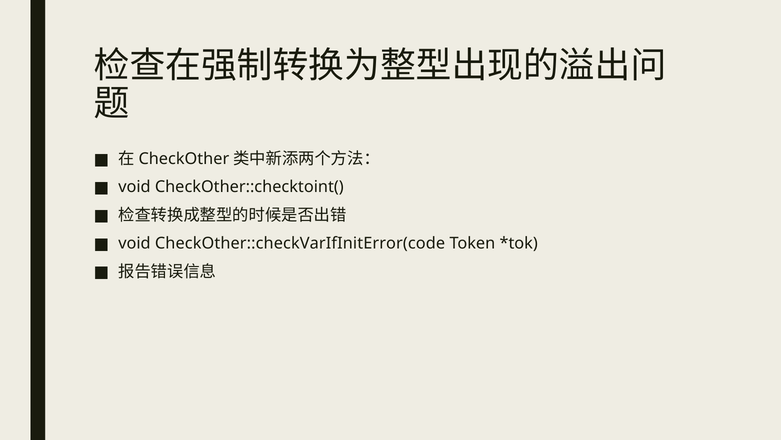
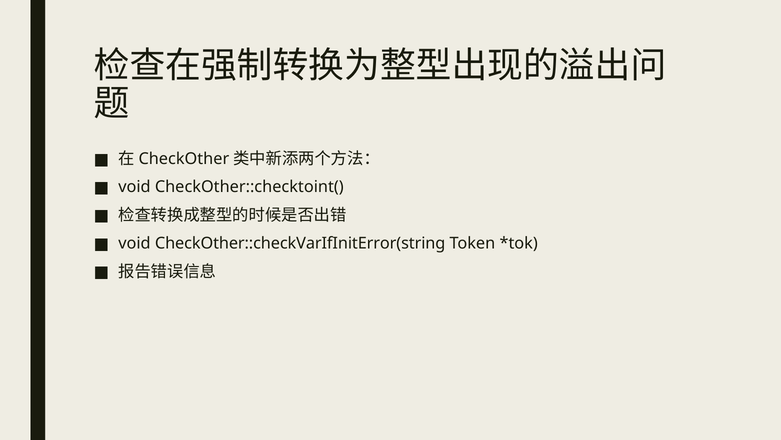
CheckOther::checkVarIfInitError(code: CheckOther::checkVarIfInitError(code -> CheckOther::checkVarIfInitError(string
